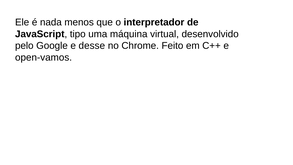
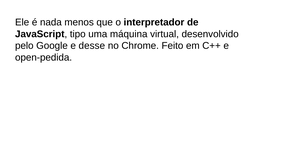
open-vamos: open-vamos -> open-pedida
